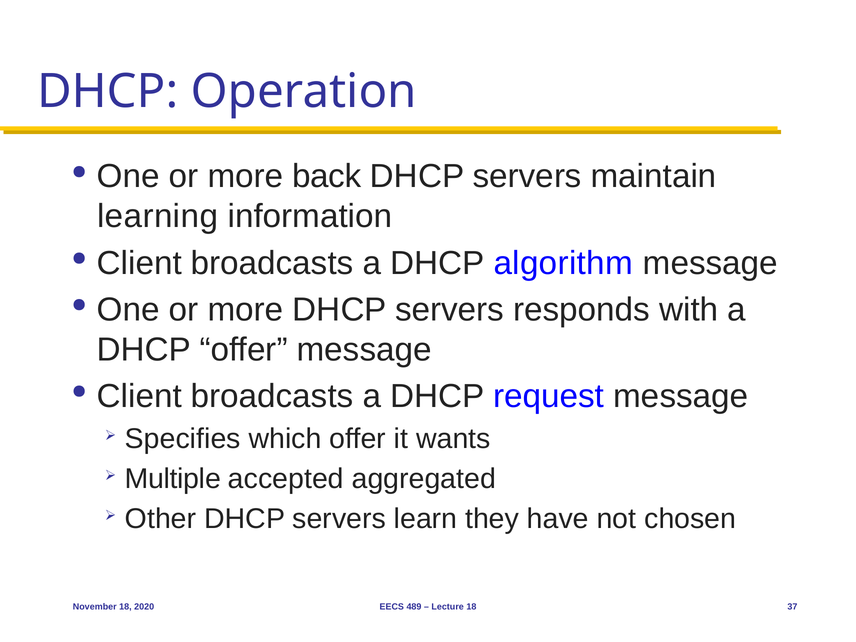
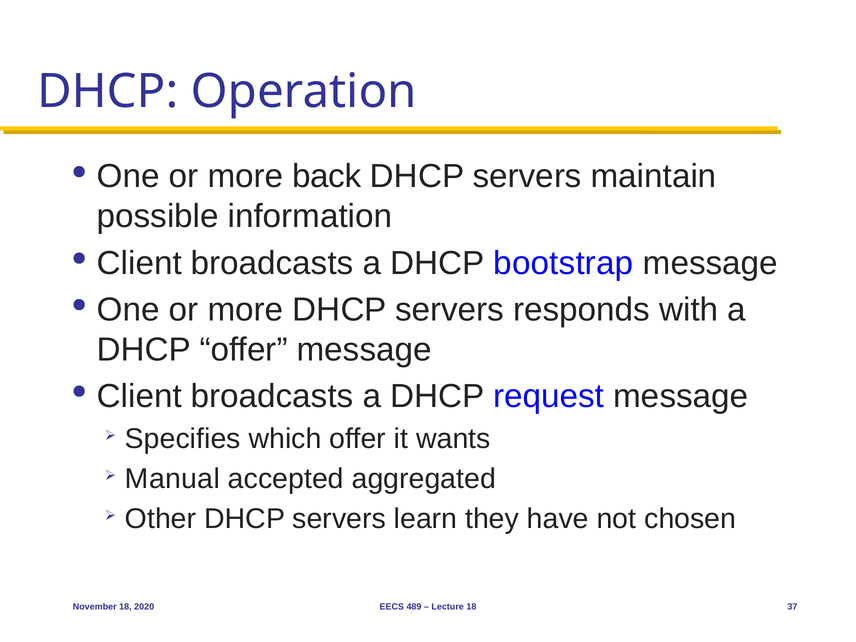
learning: learning -> possible
algorithm: algorithm -> bootstrap
Multiple: Multiple -> Manual
